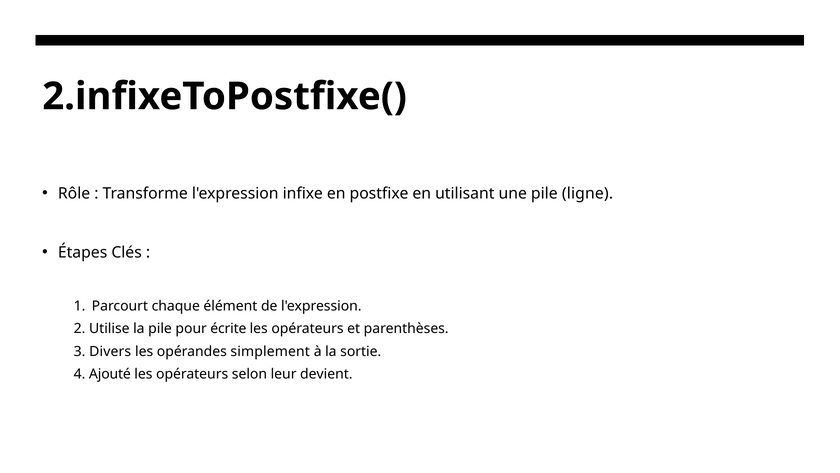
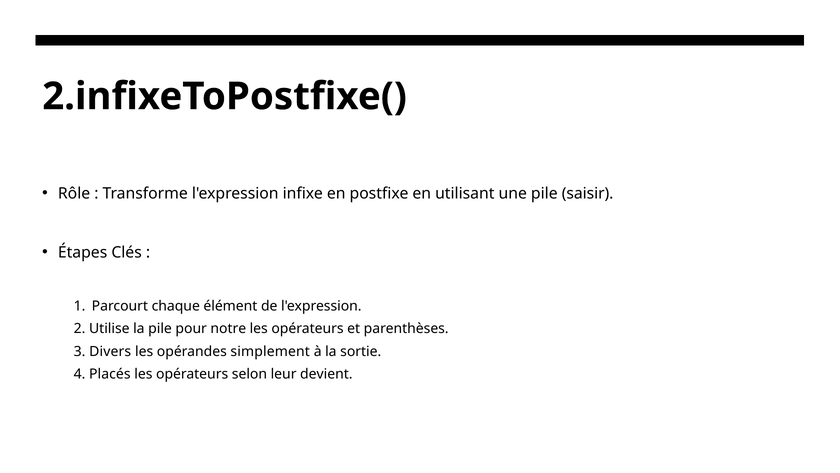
ligne: ligne -> saisir
écrite: écrite -> notre
Ajouté: Ajouté -> Placés
